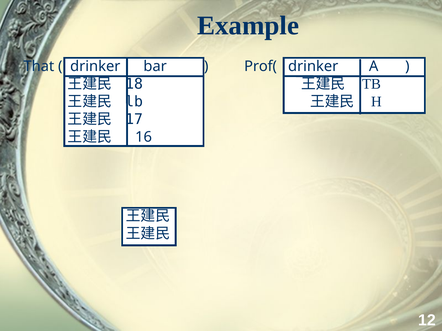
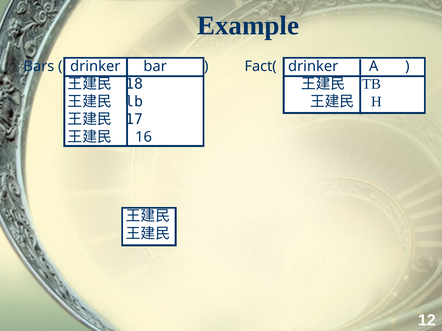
That: That -> Bars
Prof(: Prof( -> Fact(
